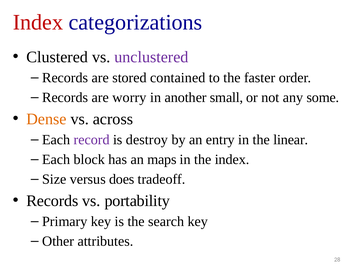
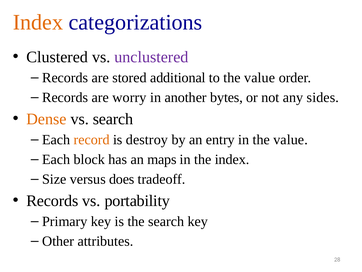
Index at (38, 22) colour: red -> orange
contained: contained -> additional
to the faster: faster -> value
small: small -> bytes
some: some -> sides
vs across: across -> search
record colour: purple -> orange
in the linear: linear -> value
